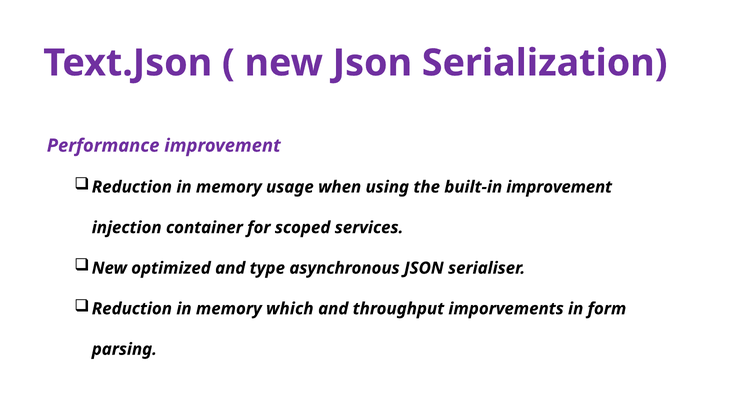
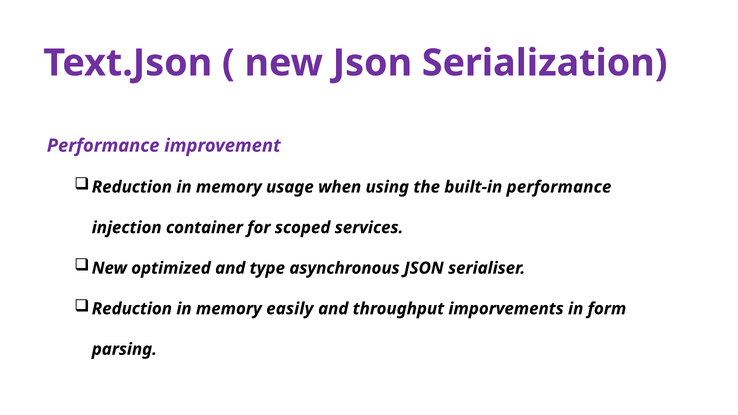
built-in improvement: improvement -> performance
which: which -> easily
